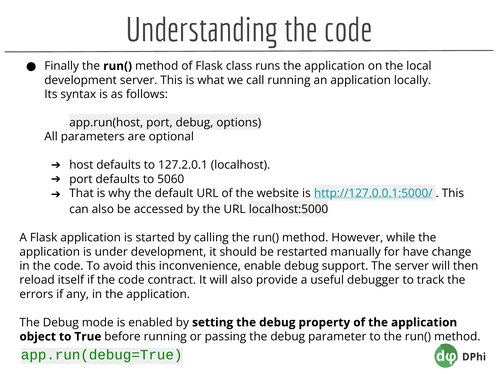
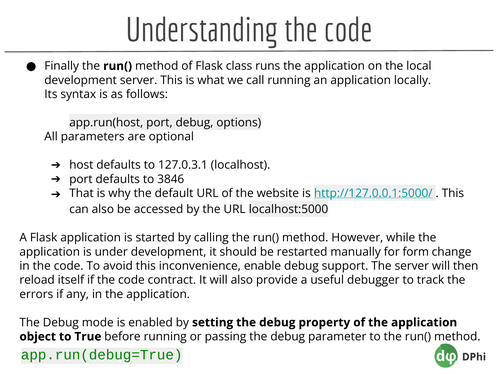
127.2.0.1: 127.2.0.1 -> 127.0.3.1
5060: 5060 -> 3846
have: have -> form
